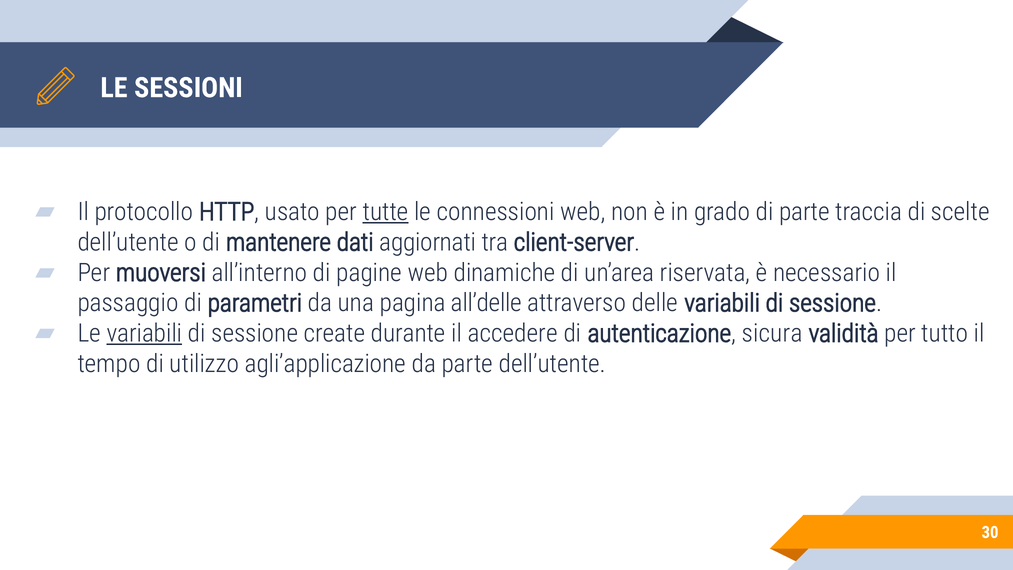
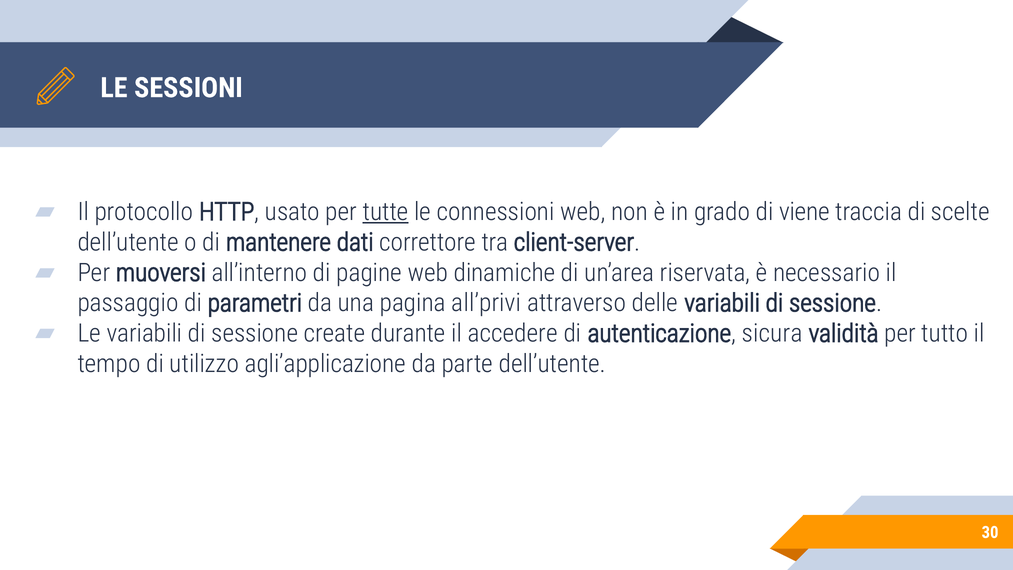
di parte: parte -> viene
aggiornati: aggiornati -> correttore
all’delle: all’delle -> all’privi
variabili at (144, 333) underline: present -> none
